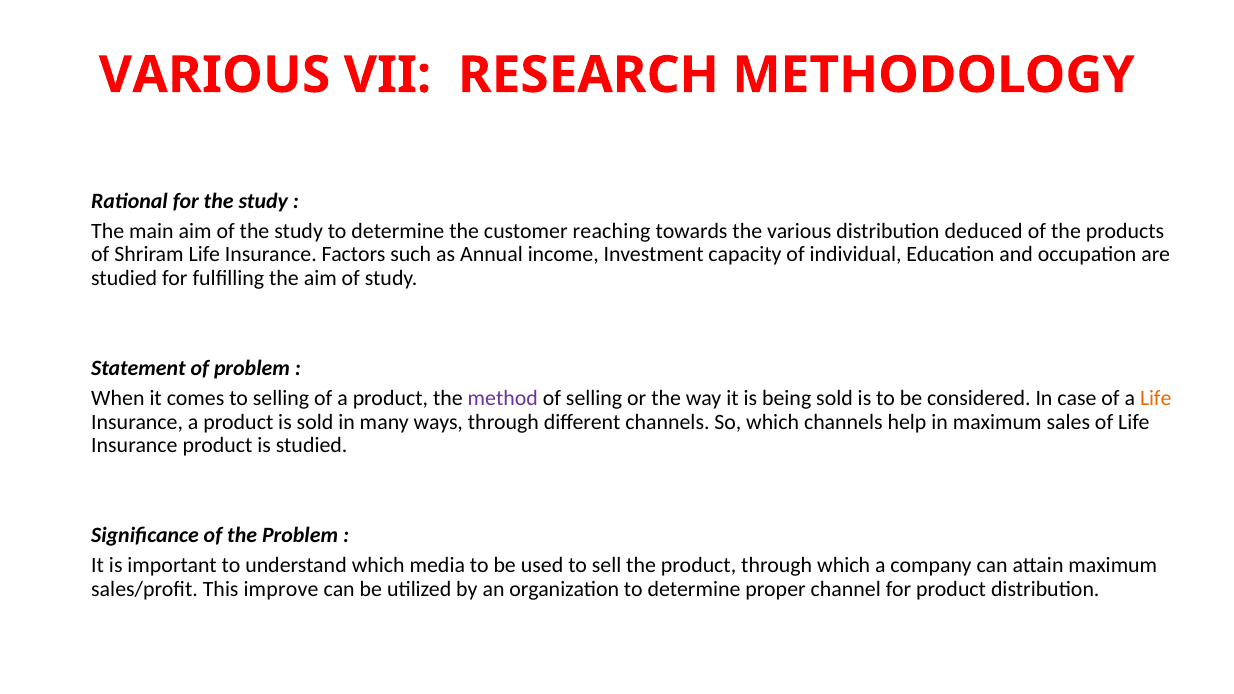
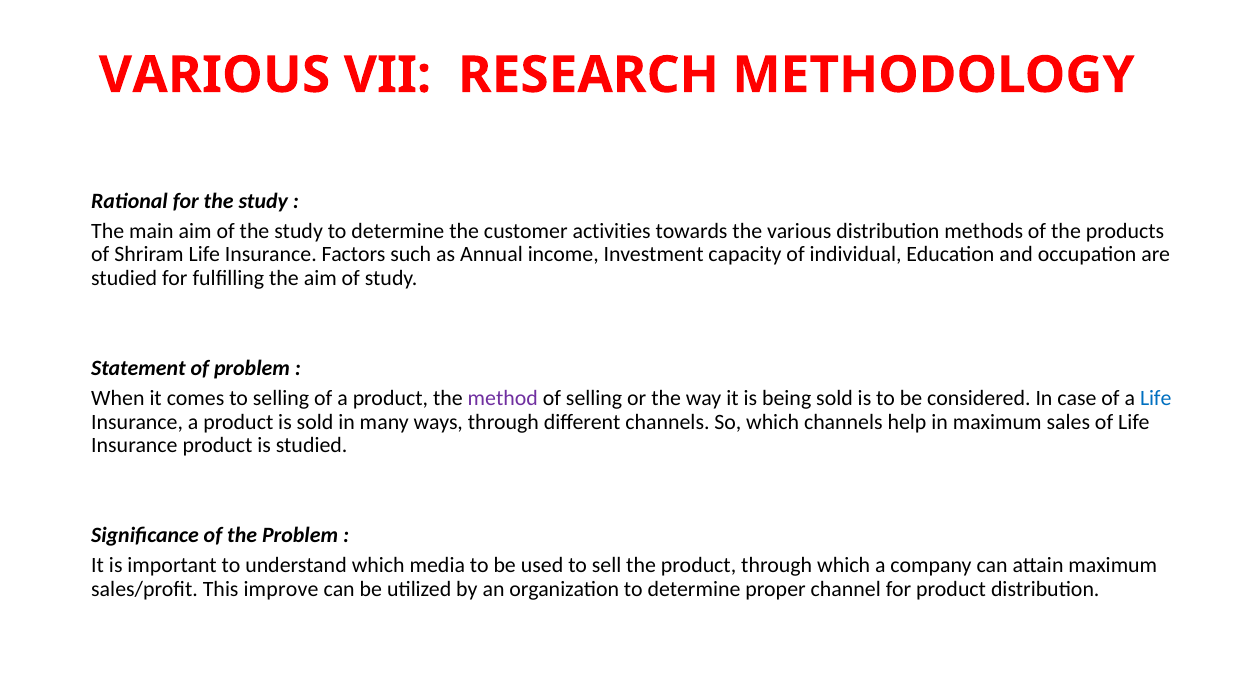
reaching: reaching -> activities
deduced: deduced -> methods
Life at (1156, 398) colour: orange -> blue
